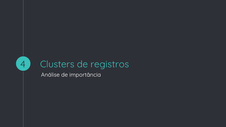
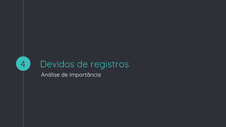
Clusters: Clusters -> Devidos
